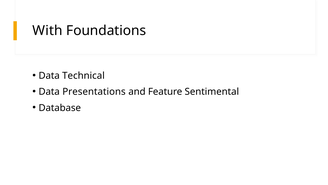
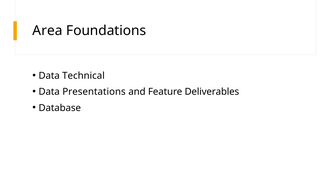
With: With -> Area
Sentimental: Sentimental -> Deliverables
